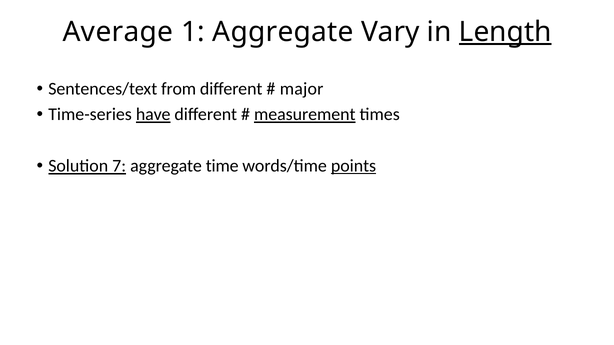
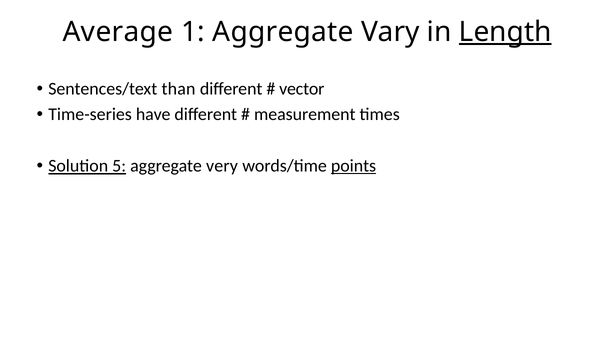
from: from -> than
major: major -> vector
have underline: present -> none
measurement underline: present -> none
7: 7 -> 5
time: time -> very
